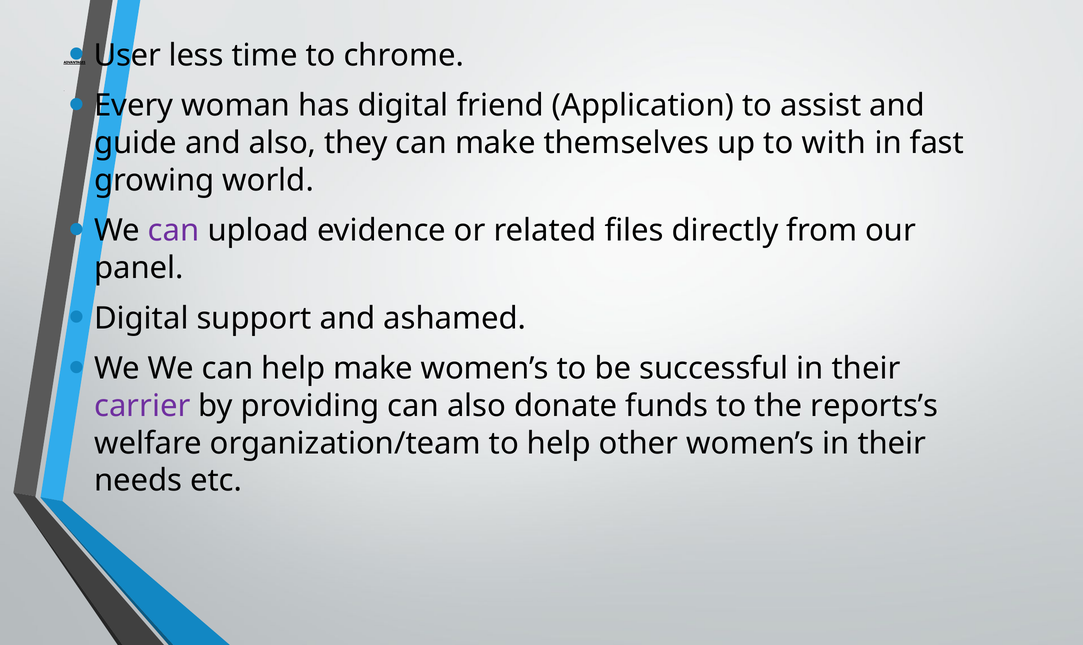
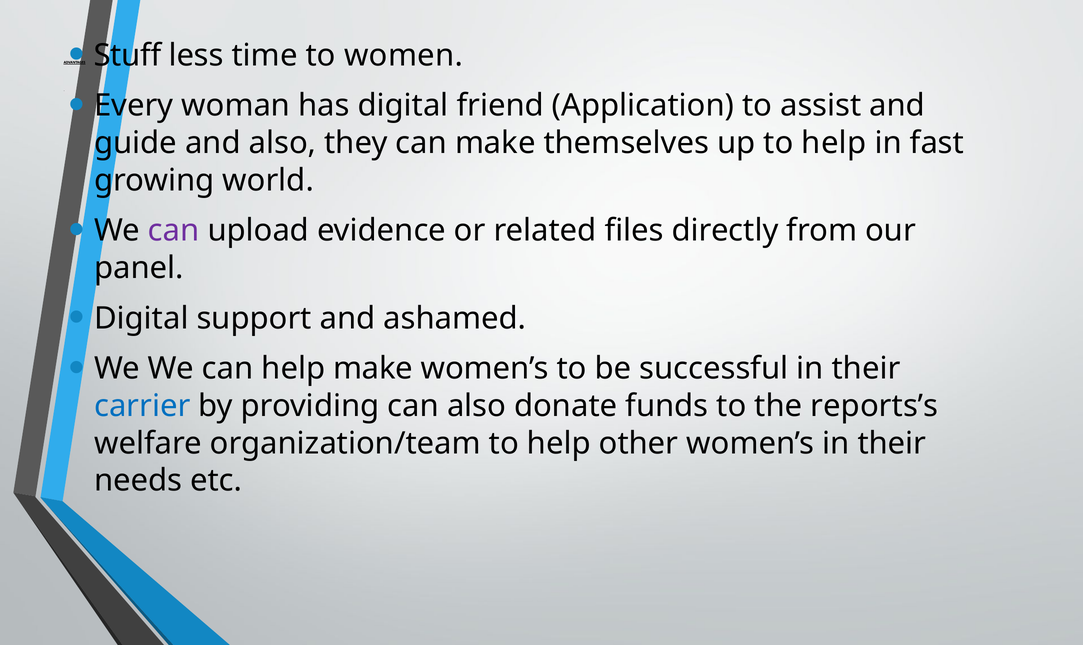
User: User -> Stuff
chrome: chrome -> women
up to with: with -> help
carrier colour: purple -> blue
